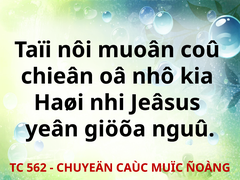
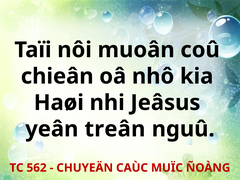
giöõa: giöõa -> treân
